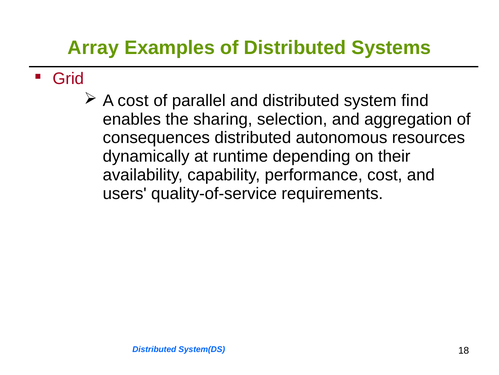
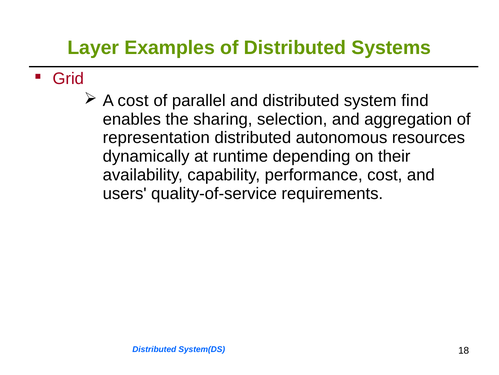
Array: Array -> Layer
consequences: consequences -> representation
